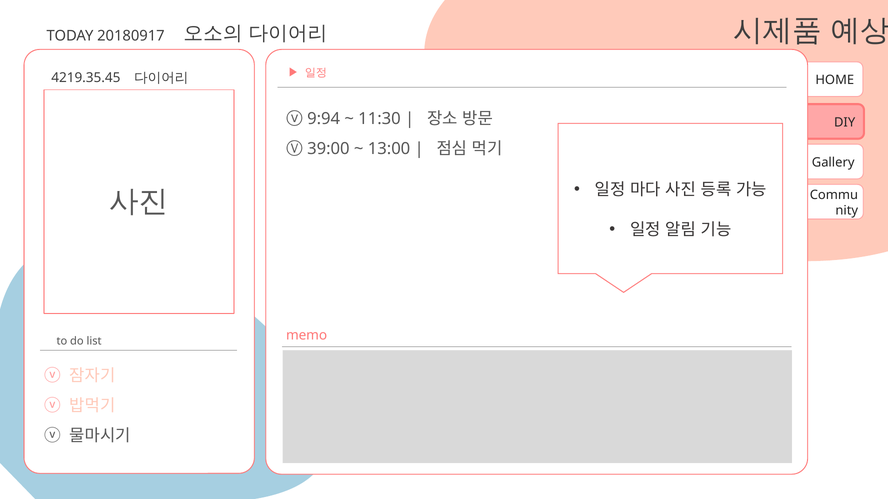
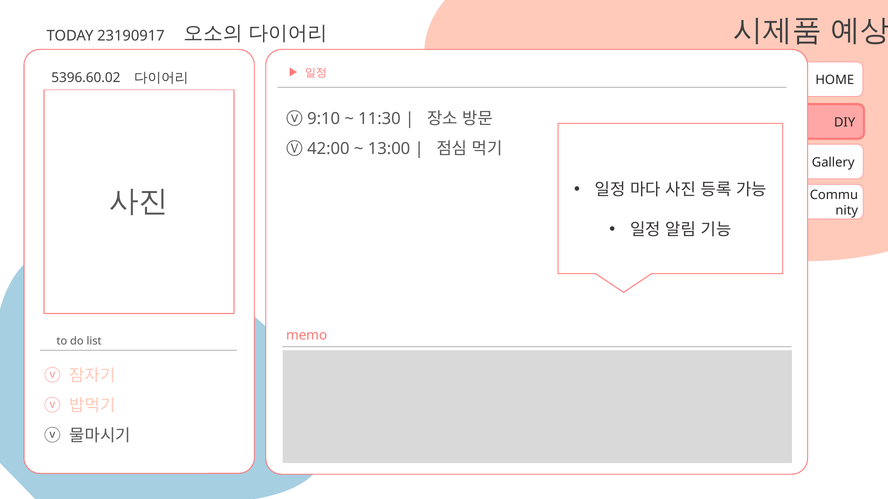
20180917: 20180917 -> 23190917
4219.35.45: 4219.35.45 -> 5396.60.02
9:94: 9:94 -> 9:10
39:00: 39:00 -> 42:00
